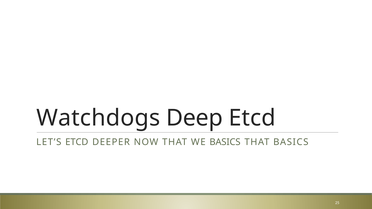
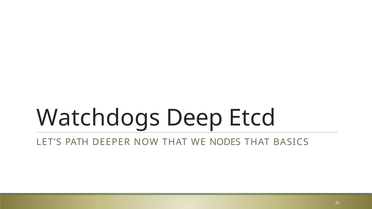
LET’S ETCD: ETCD -> PATH
WE BASICS: BASICS -> NODES
